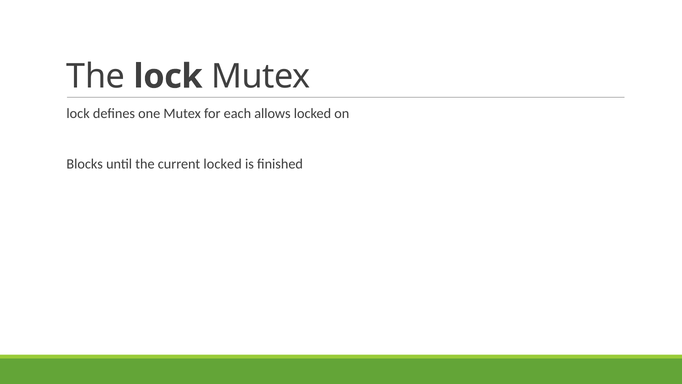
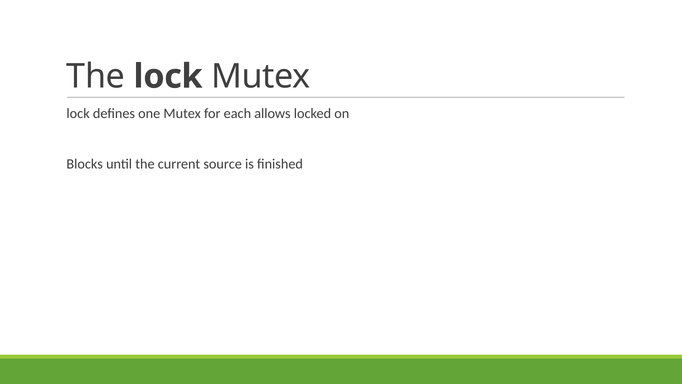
current locked: locked -> source
